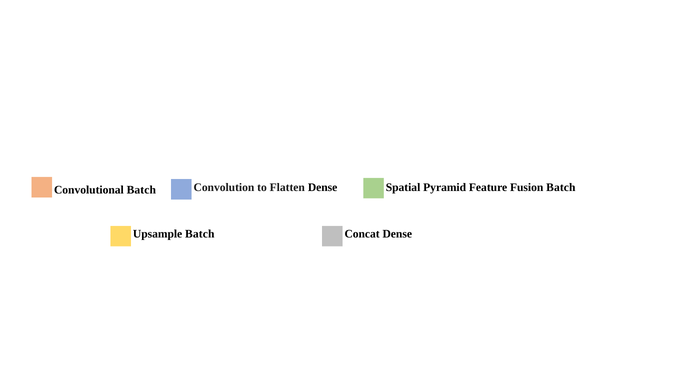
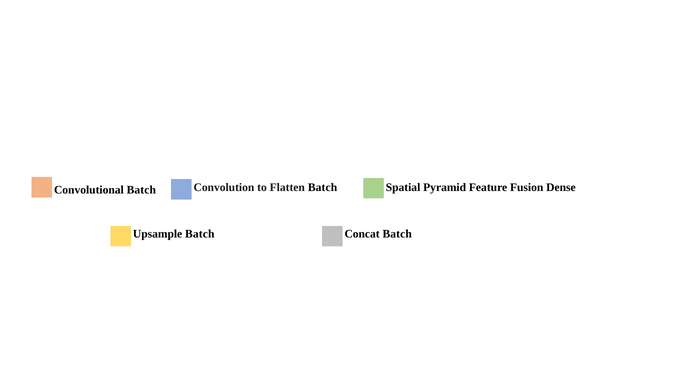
Flatten Dense: Dense -> Batch
Fusion Batch: Batch -> Dense
Concat Dense: Dense -> Batch
